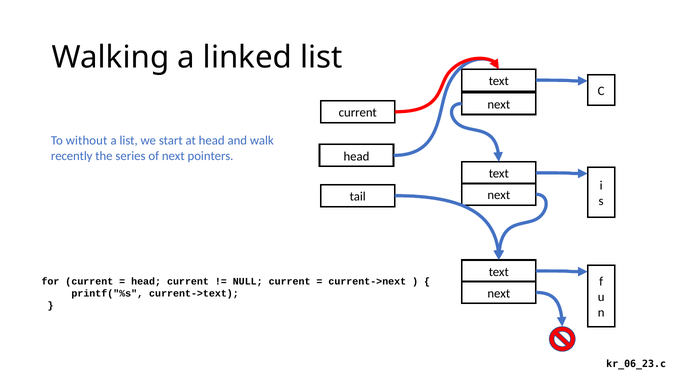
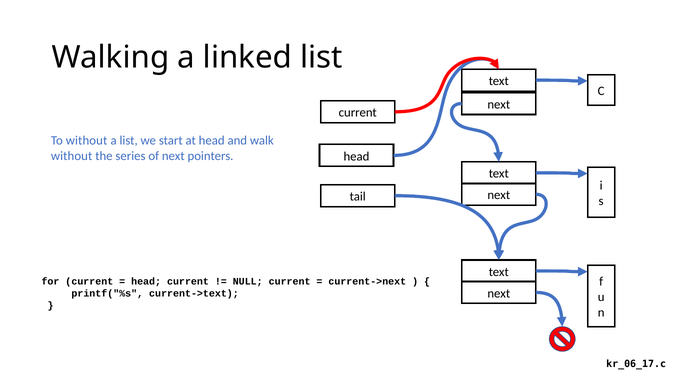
recently at (72, 156): recently -> without
kr_06_23.c: kr_06_23.c -> kr_06_17.c
